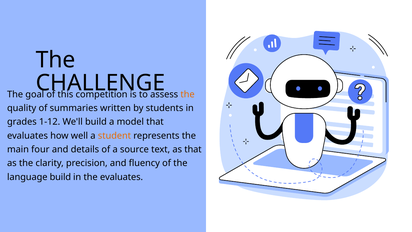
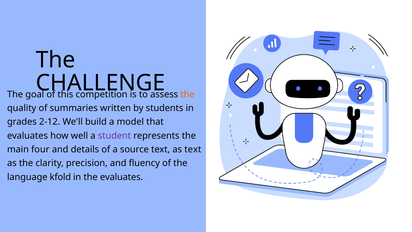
1-12: 1-12 -> 2-12
student colour: orange -> purple
as that: that -> text
language build: build -> kfold
